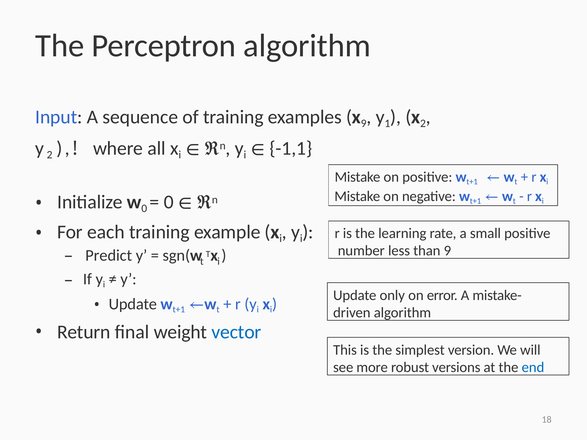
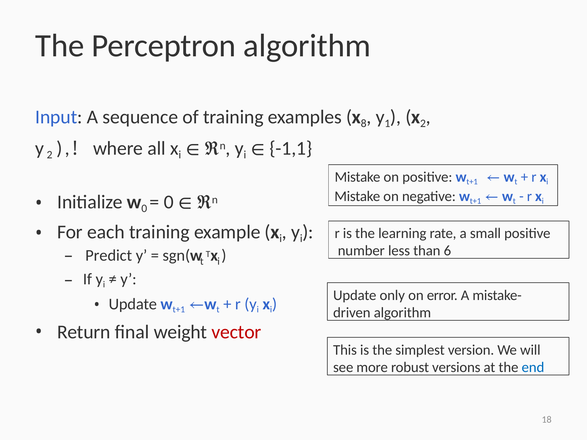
9 at (364, 124): 9 -> 8
than 9: 9 -> 6
vector colour: blue -> red
